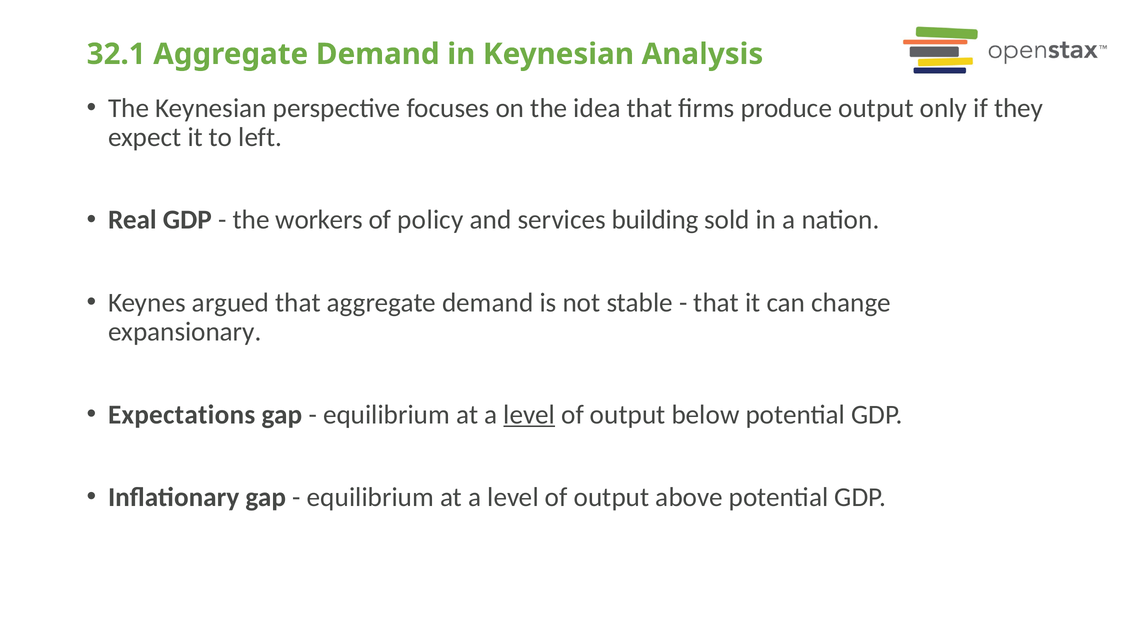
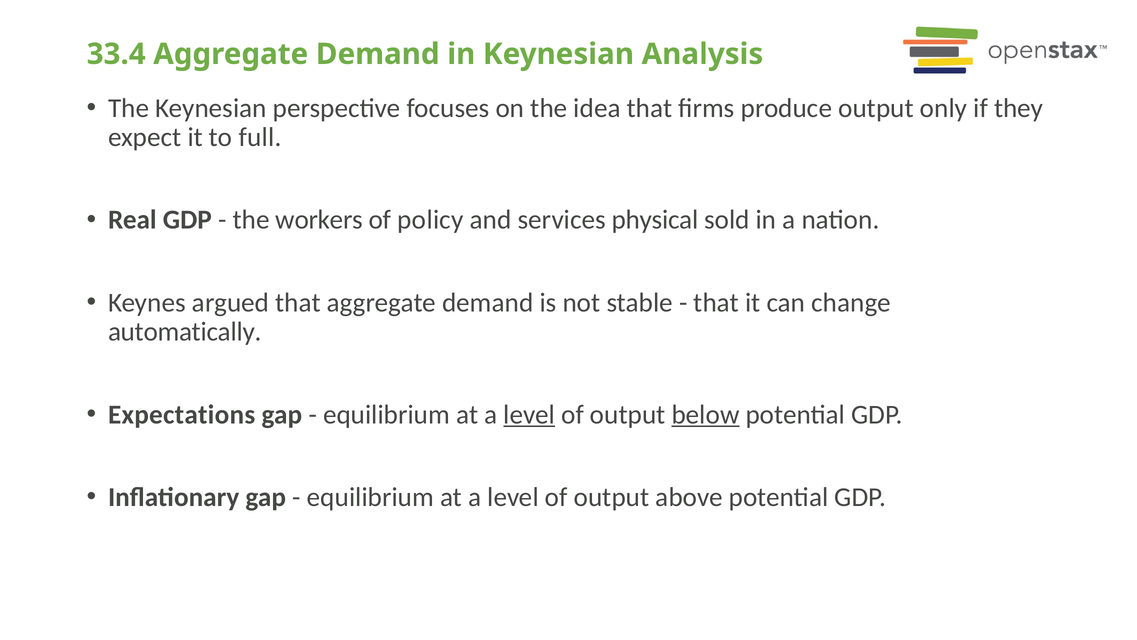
32.1: 32.1 -> 33.4
left: left -> full
building: building -> physical
expansionary: expansionary -> automatically
below underline: none -> present
